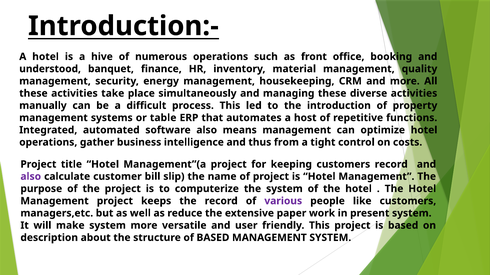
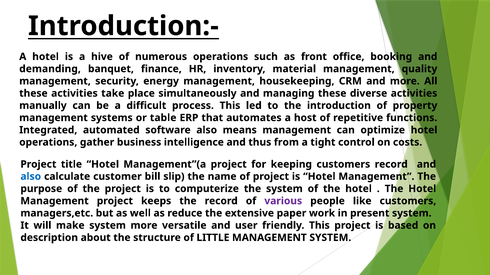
understood: understood -> demanding
also at (31, 177) colour: purple -> blue
of BASED: BASED -> LITTLE
